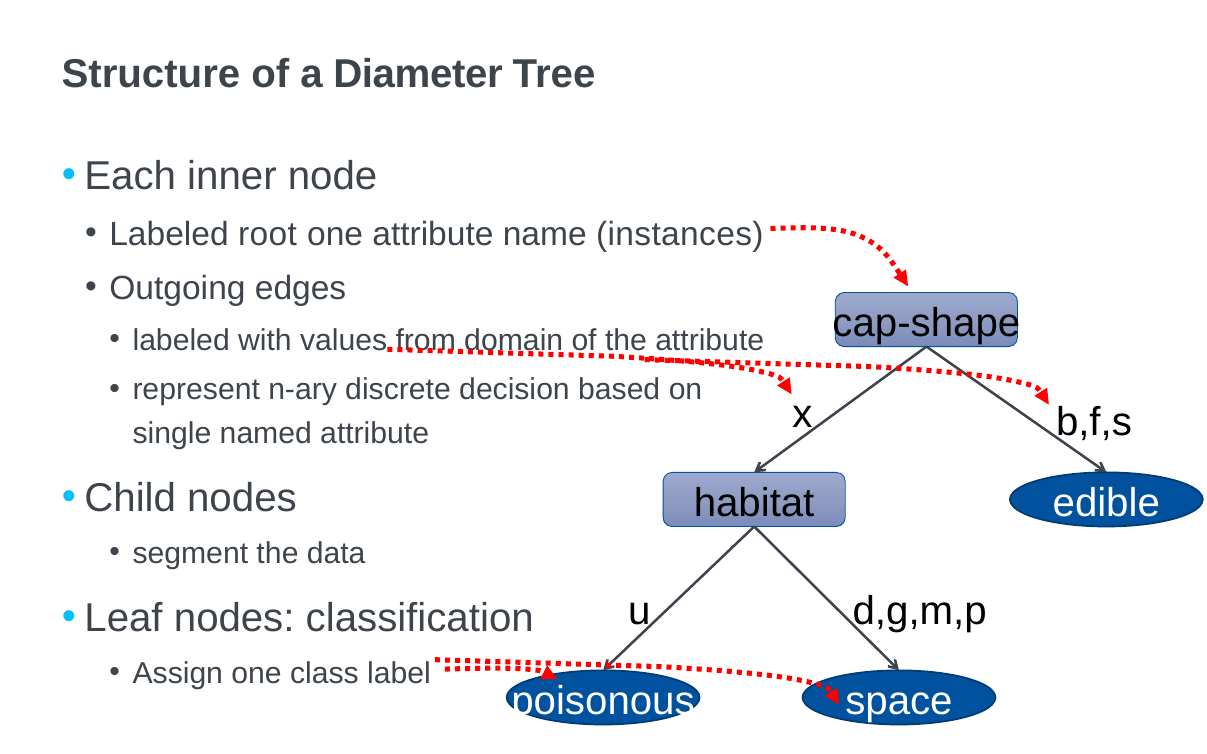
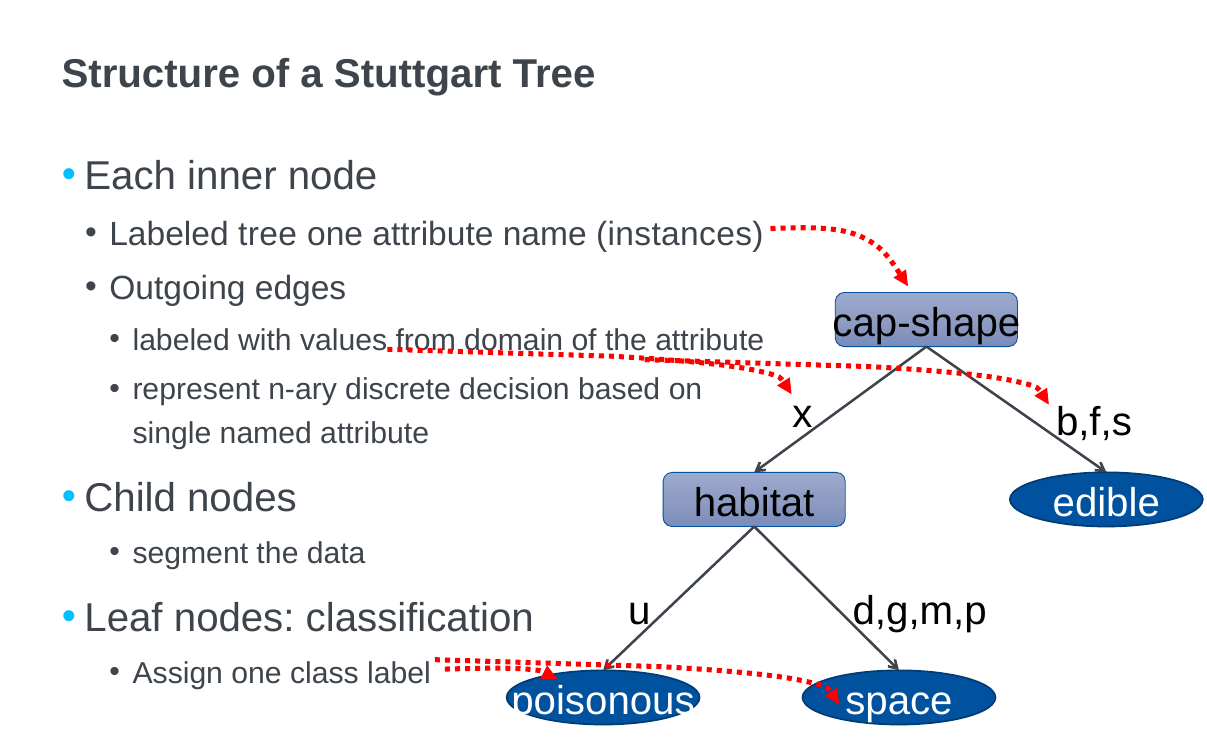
Diameter: Diameter -> Stuttgart
Labeled root: root -> tree
